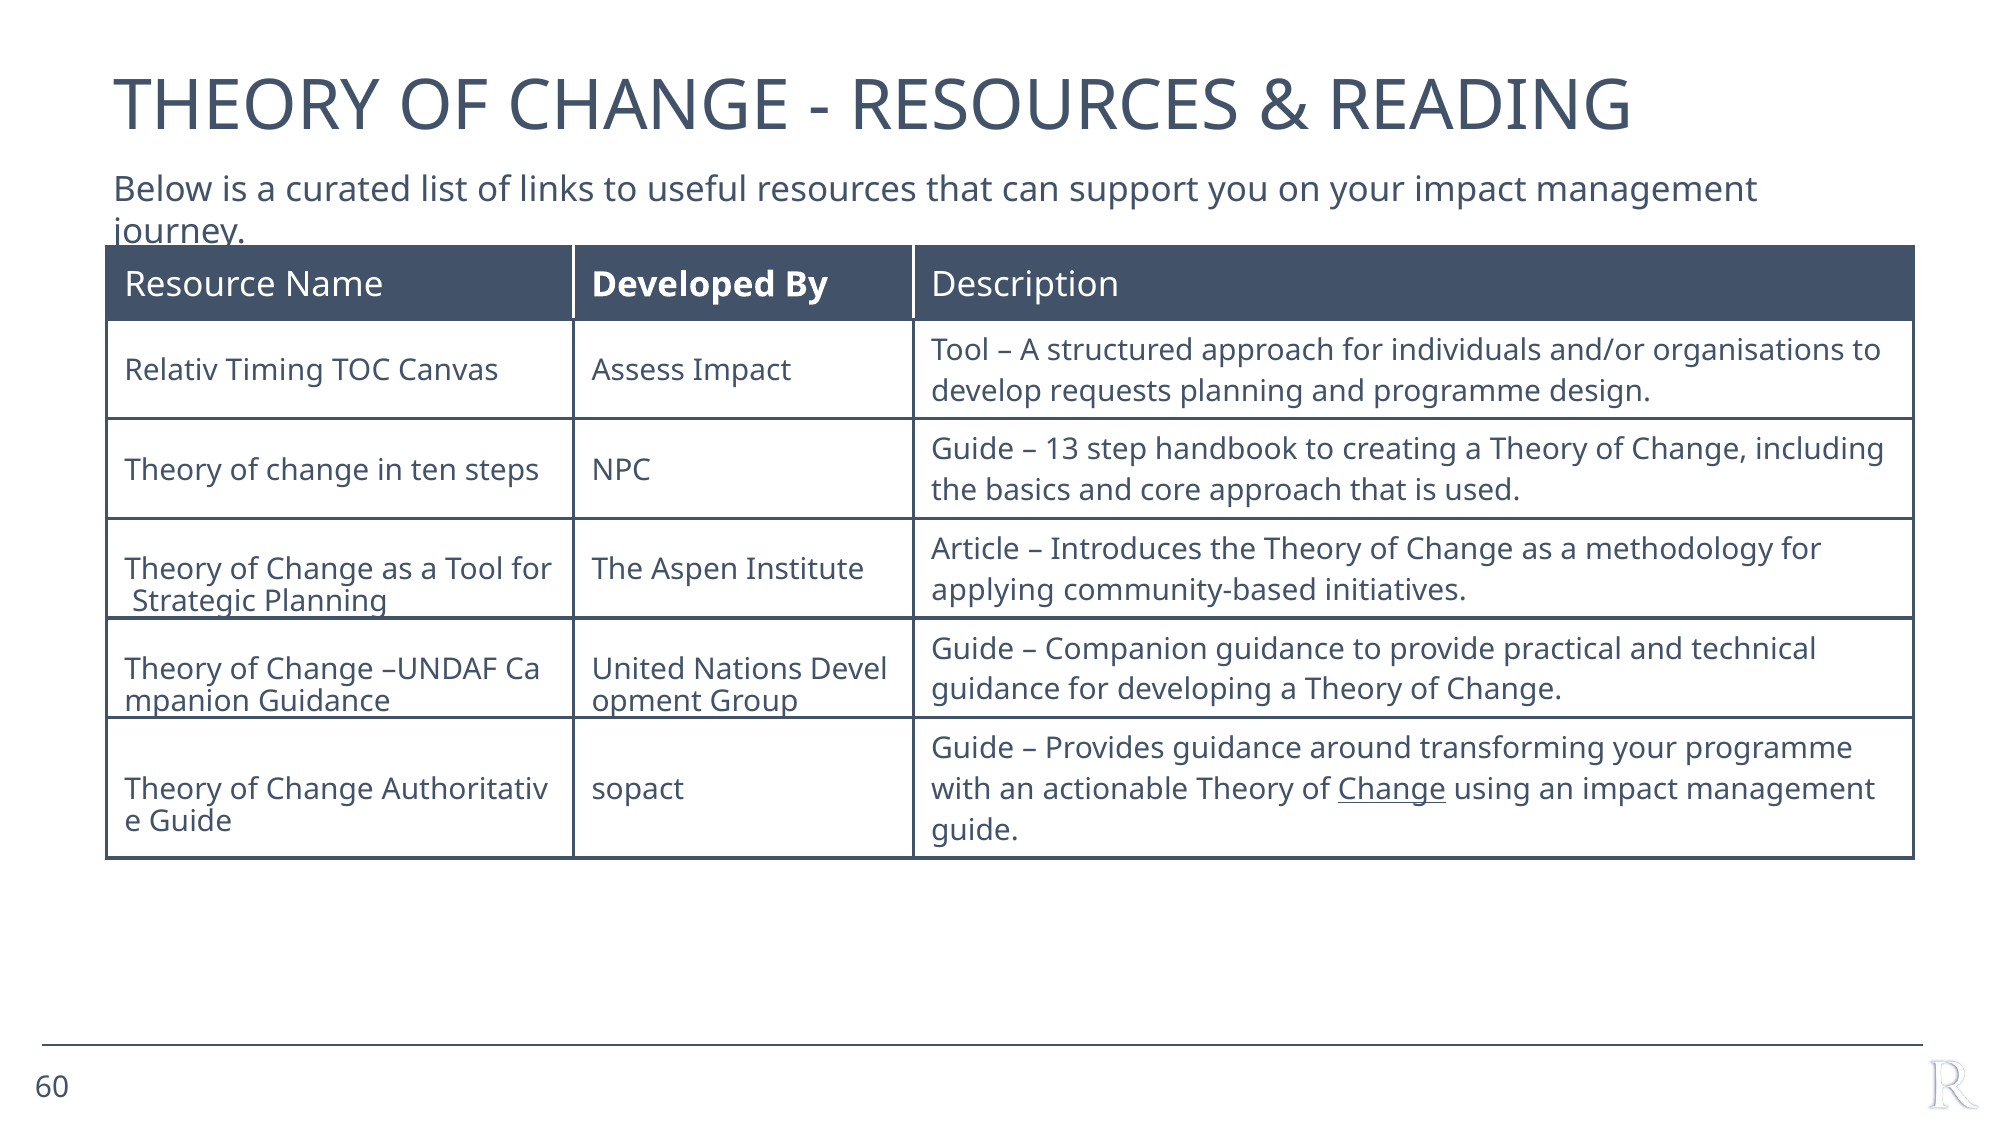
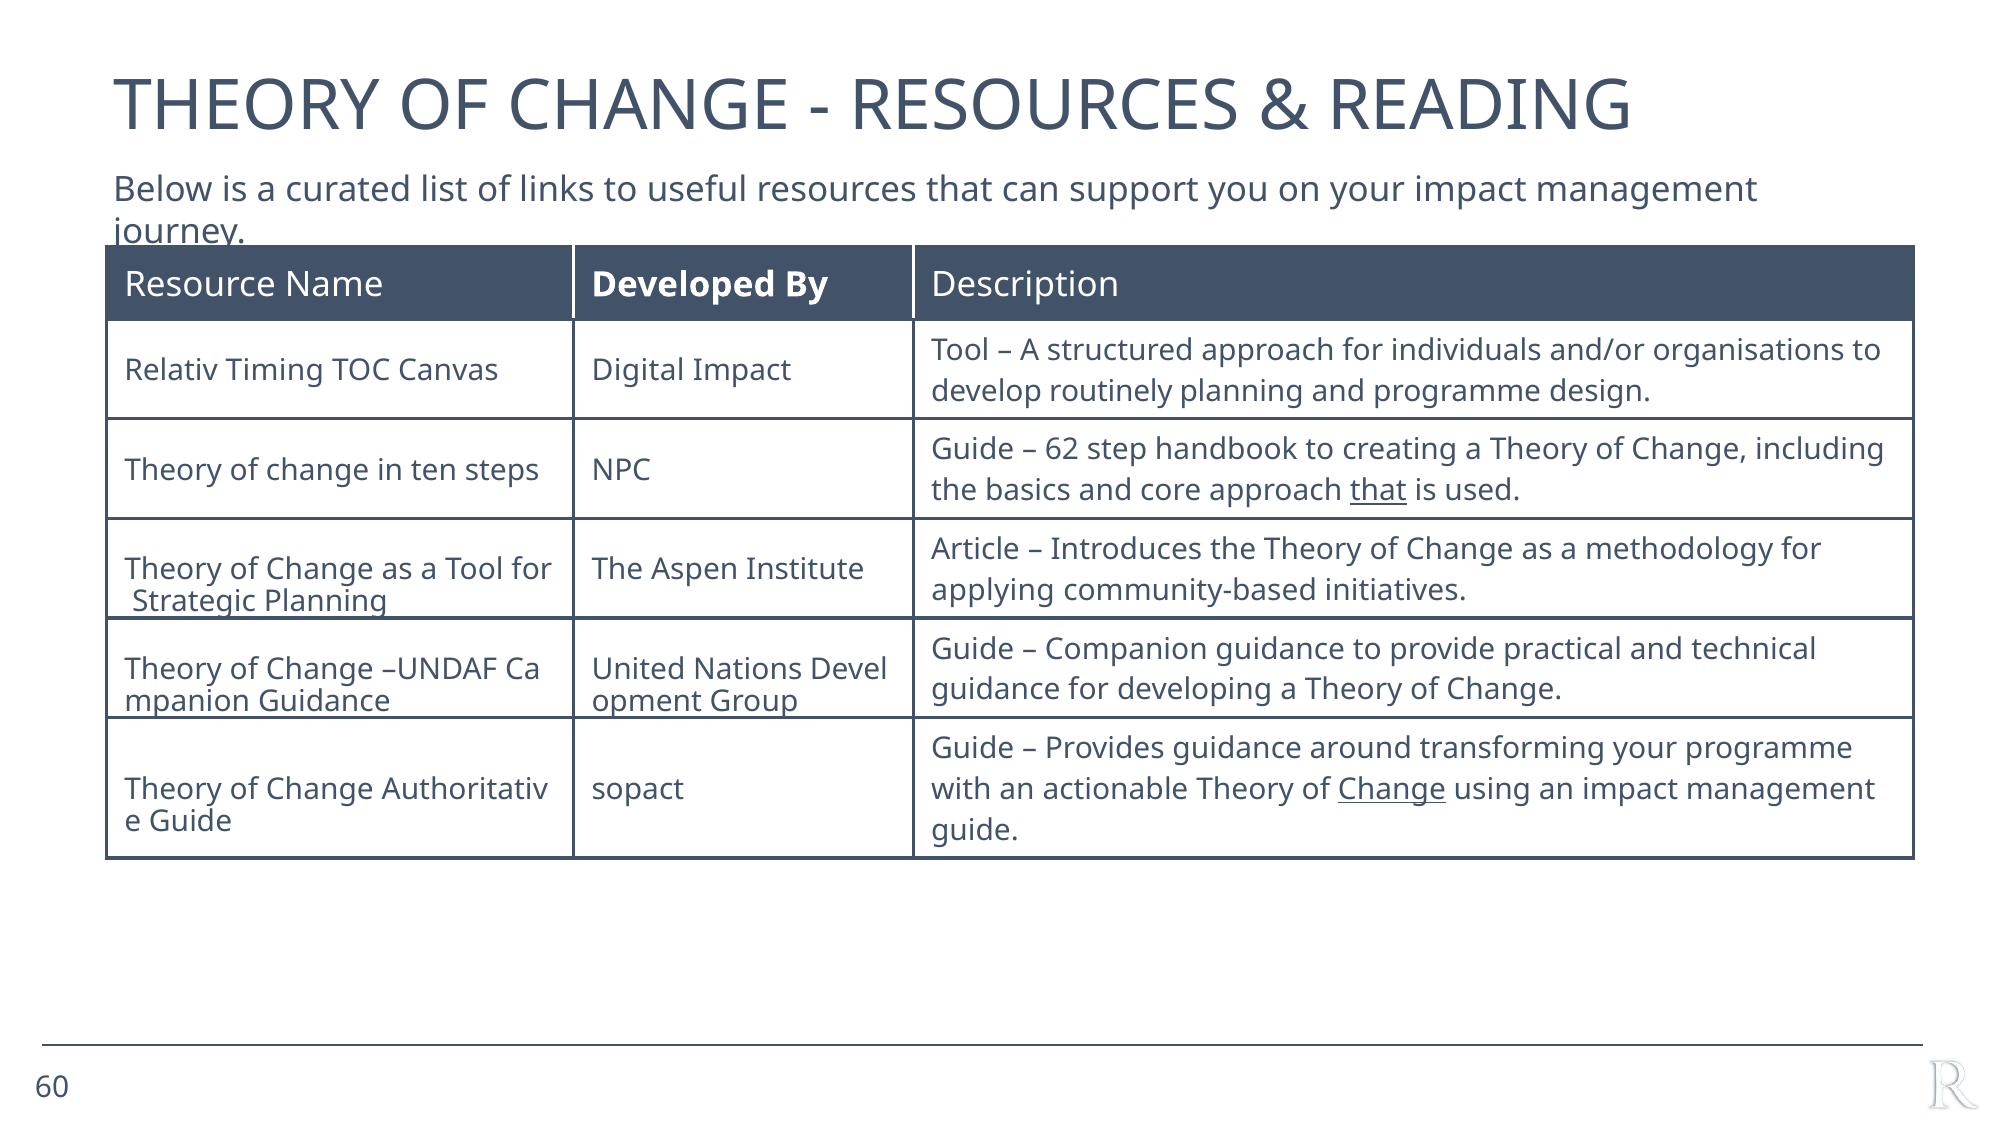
Assess: Assess -> Digital
requests: requests -> routinely
13: 13 -> 62
that at (1378, 491) underline: none -> present
